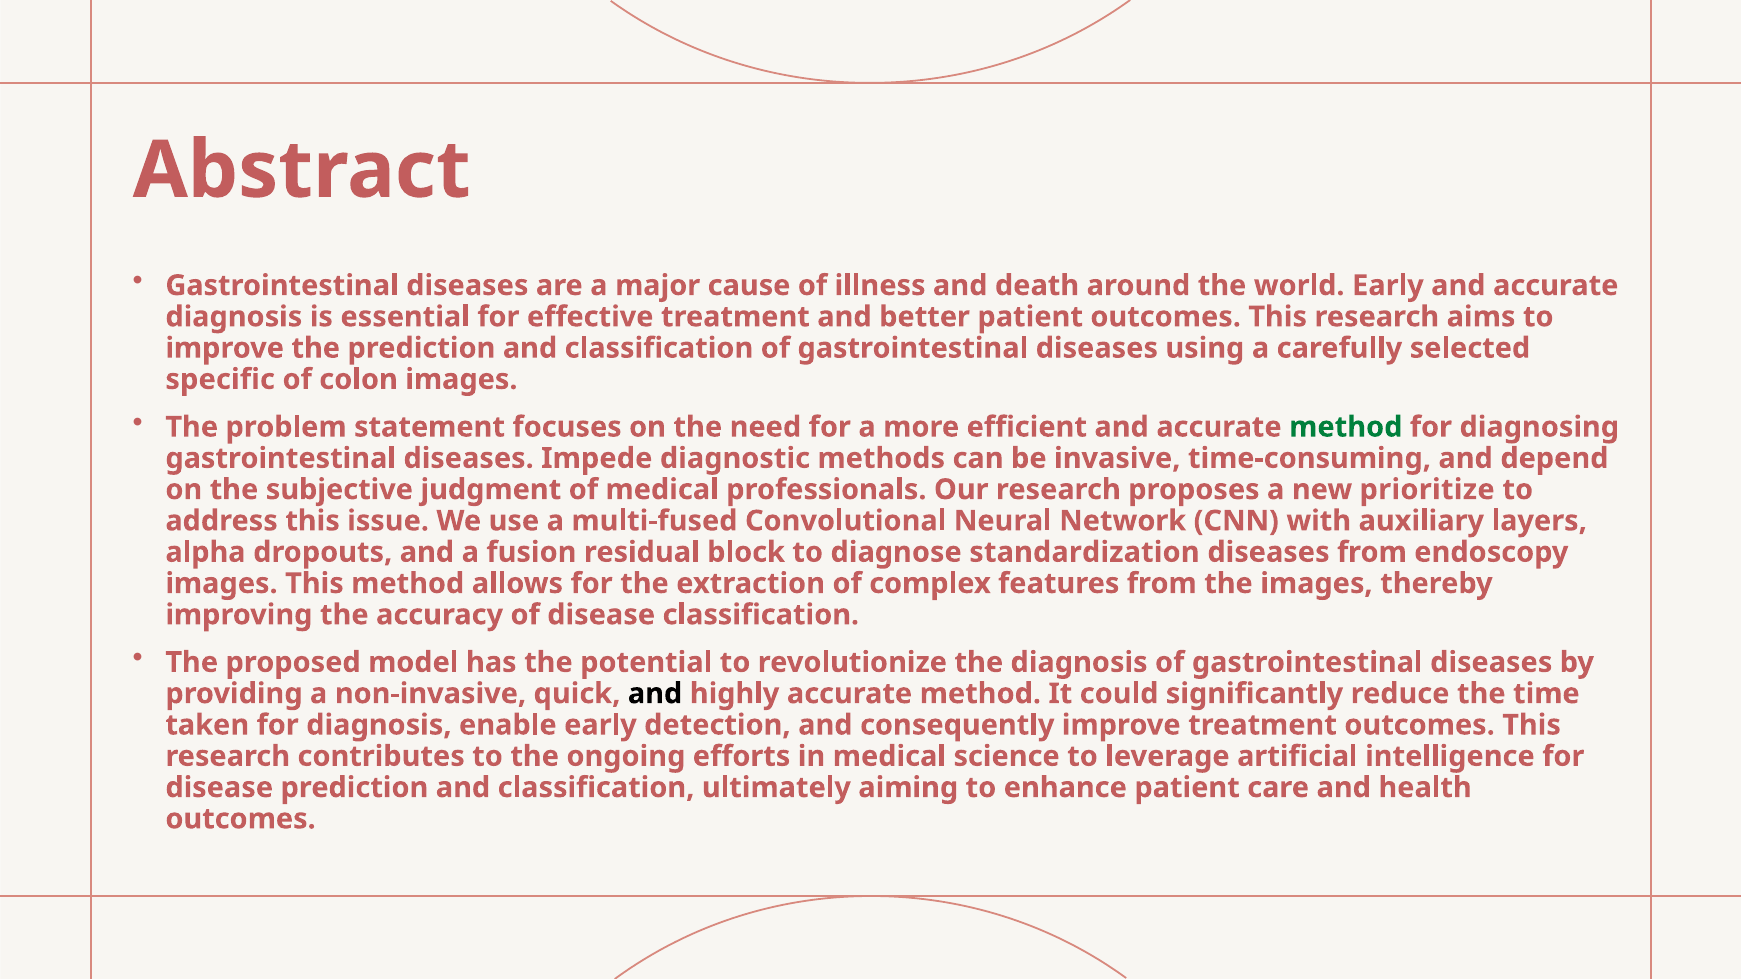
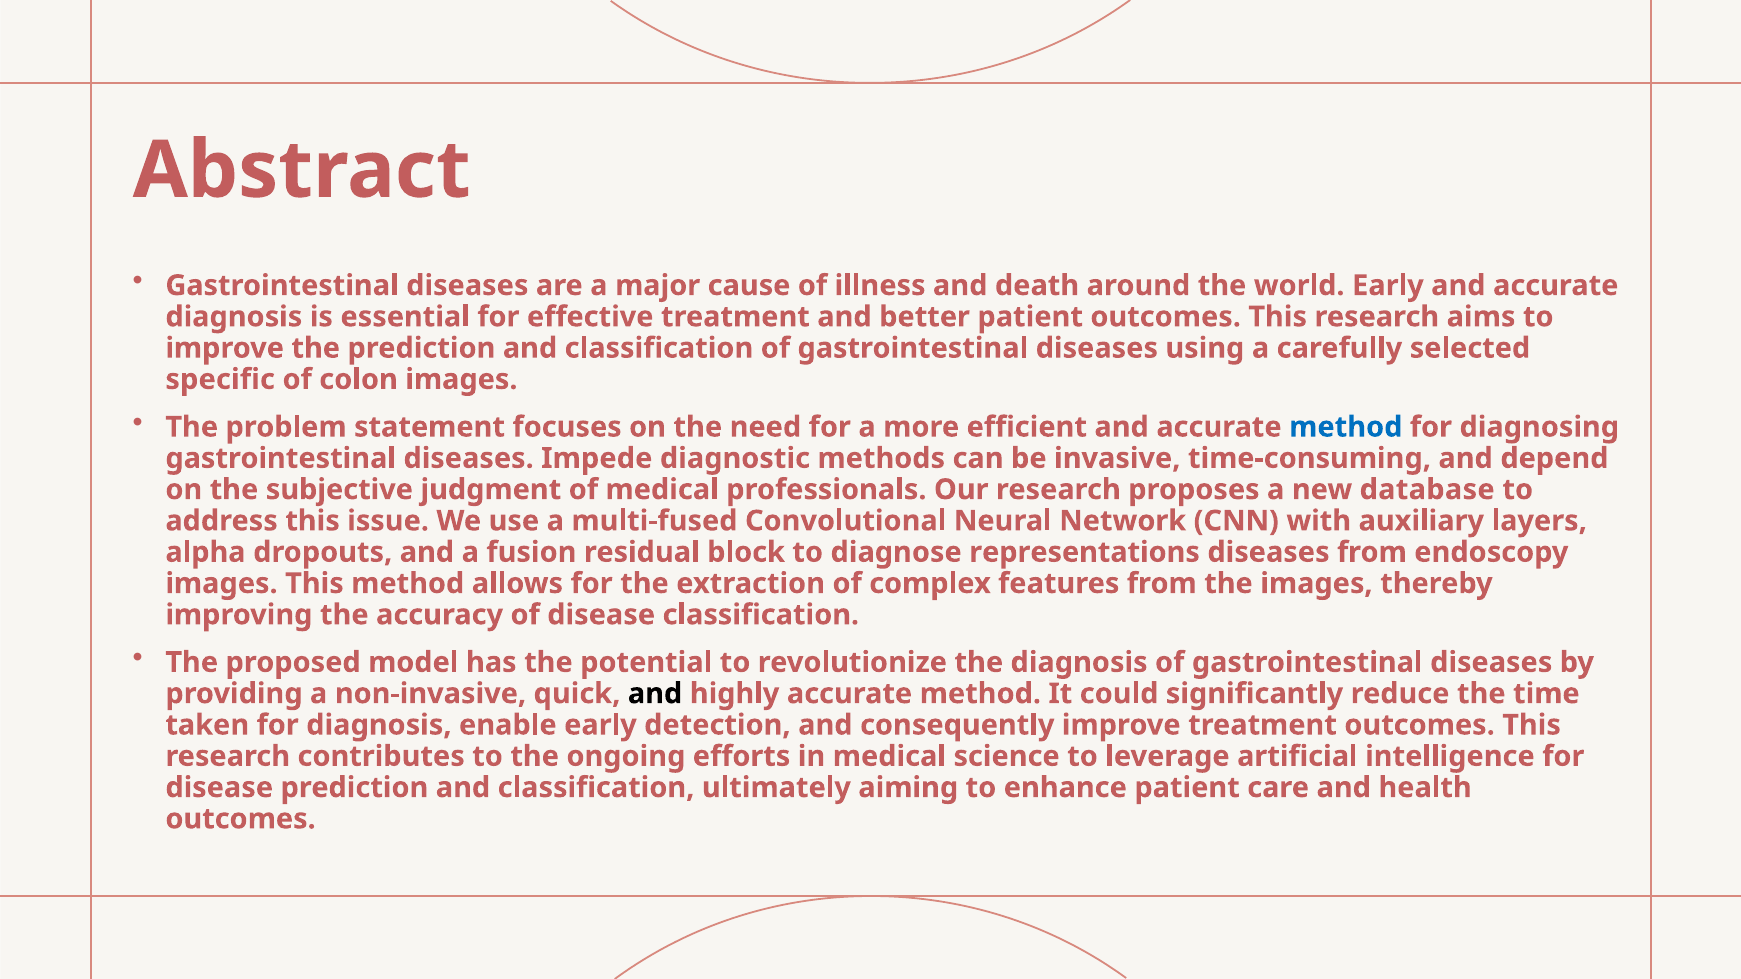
method at (1346, 427) colour: green -> blue
prioritize: prioritize -> database
standardization: standardization -> representations
